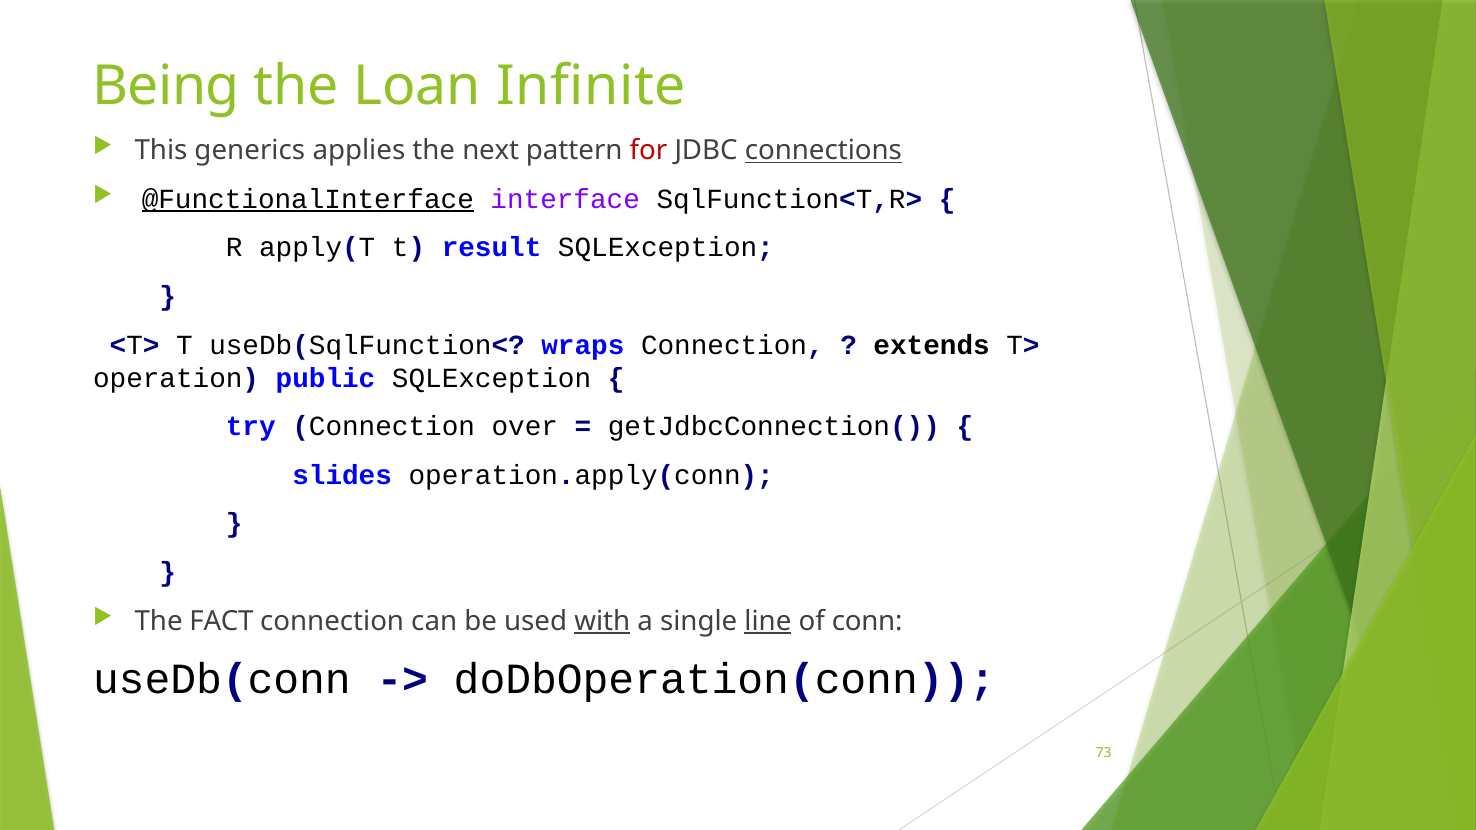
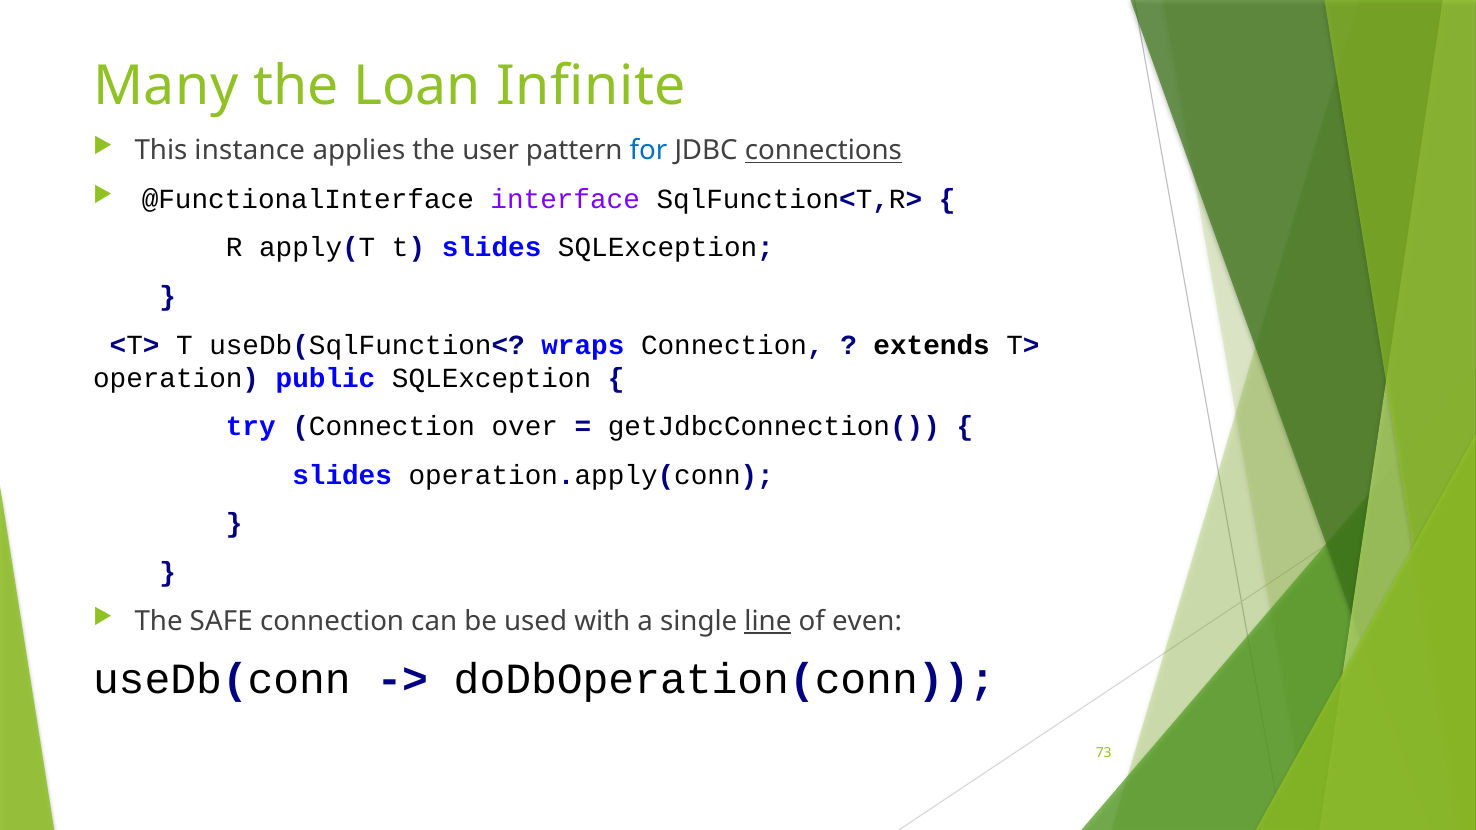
Being: Being -> Many
generics: generics -> instance
next: next -> user
for colour: red -> blue
@FunctionalInterface underline: present -> none
t result: result -> slides
FACT: FACT -> SAFE
with underline: present -> none
conn: conn -> even
